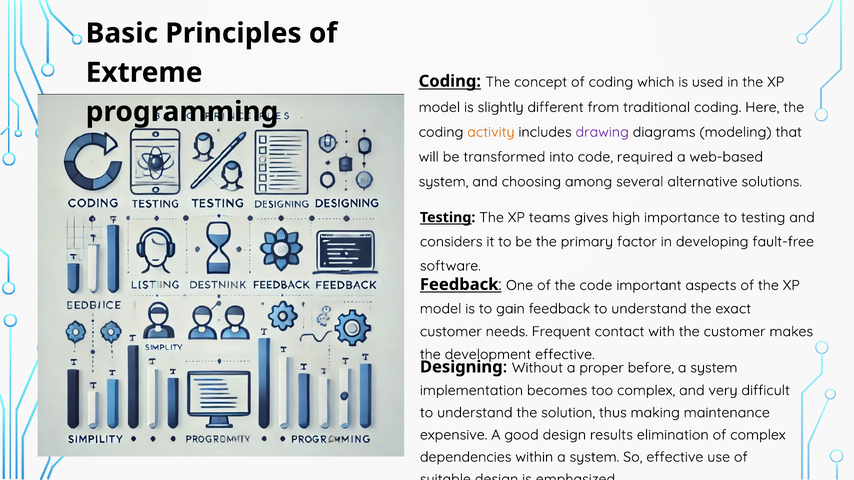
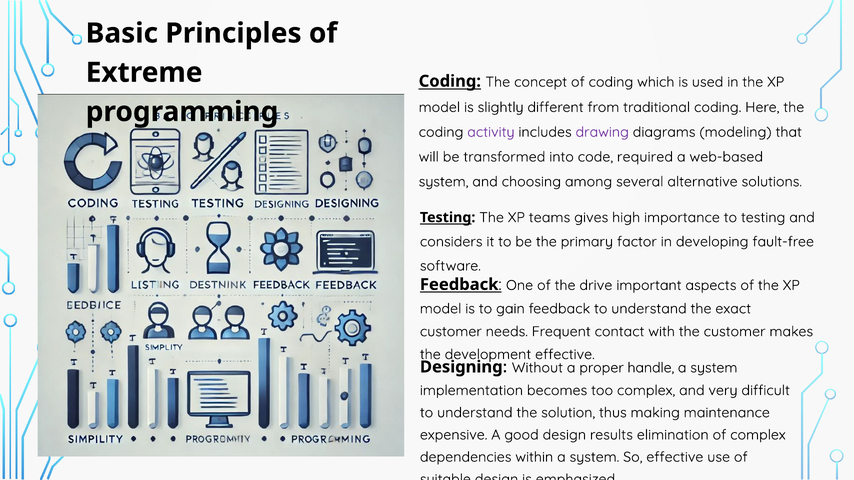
activity colour: orange -> purple
the code: code -> drive
before: before -> handle
